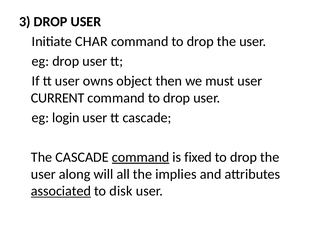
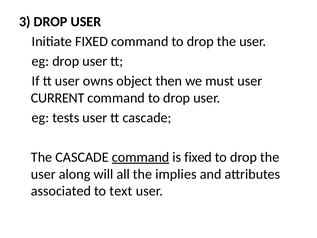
Initiate CHAR: CHAR -> FIXED
login: login -> tests
associated underline: present -> none
disk: disk -> text
